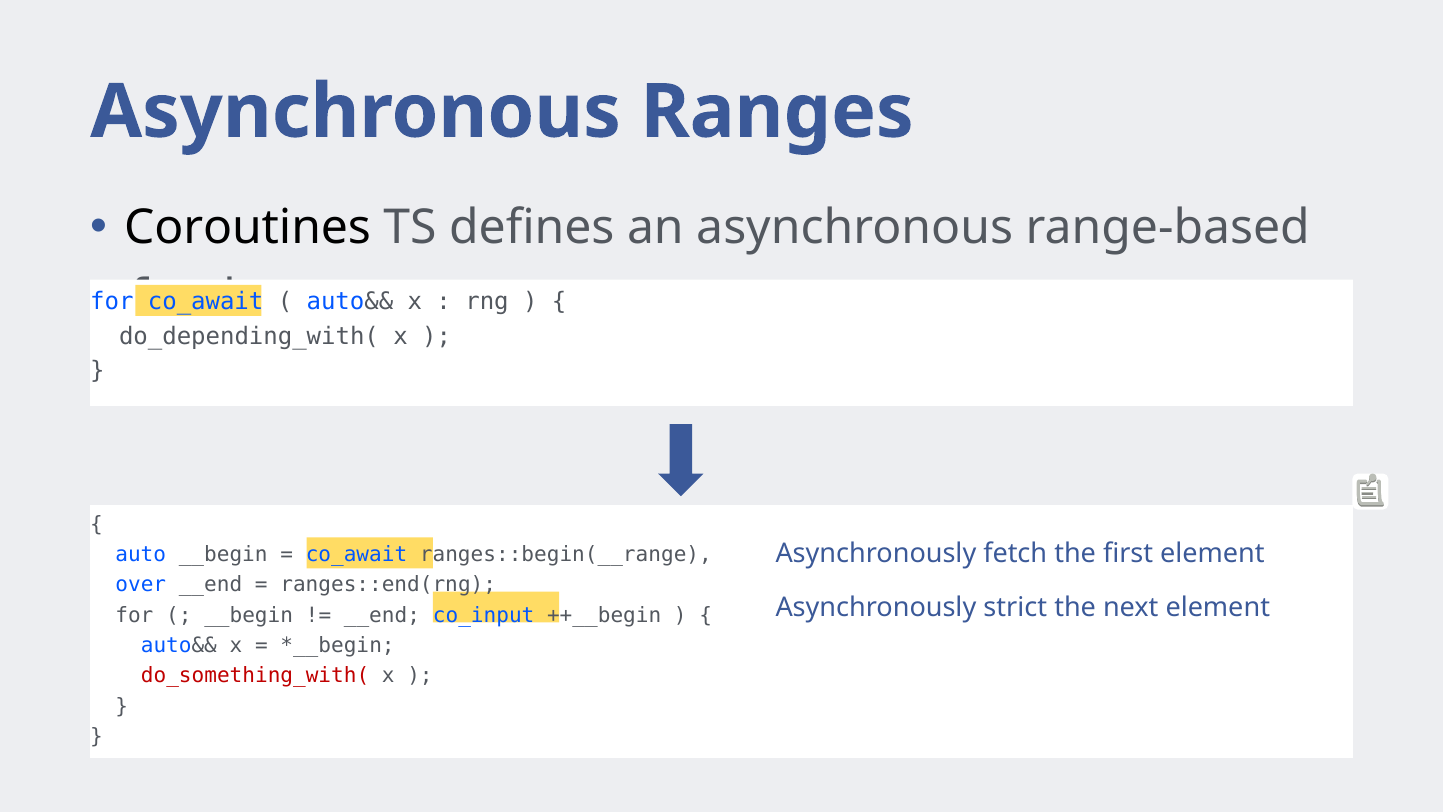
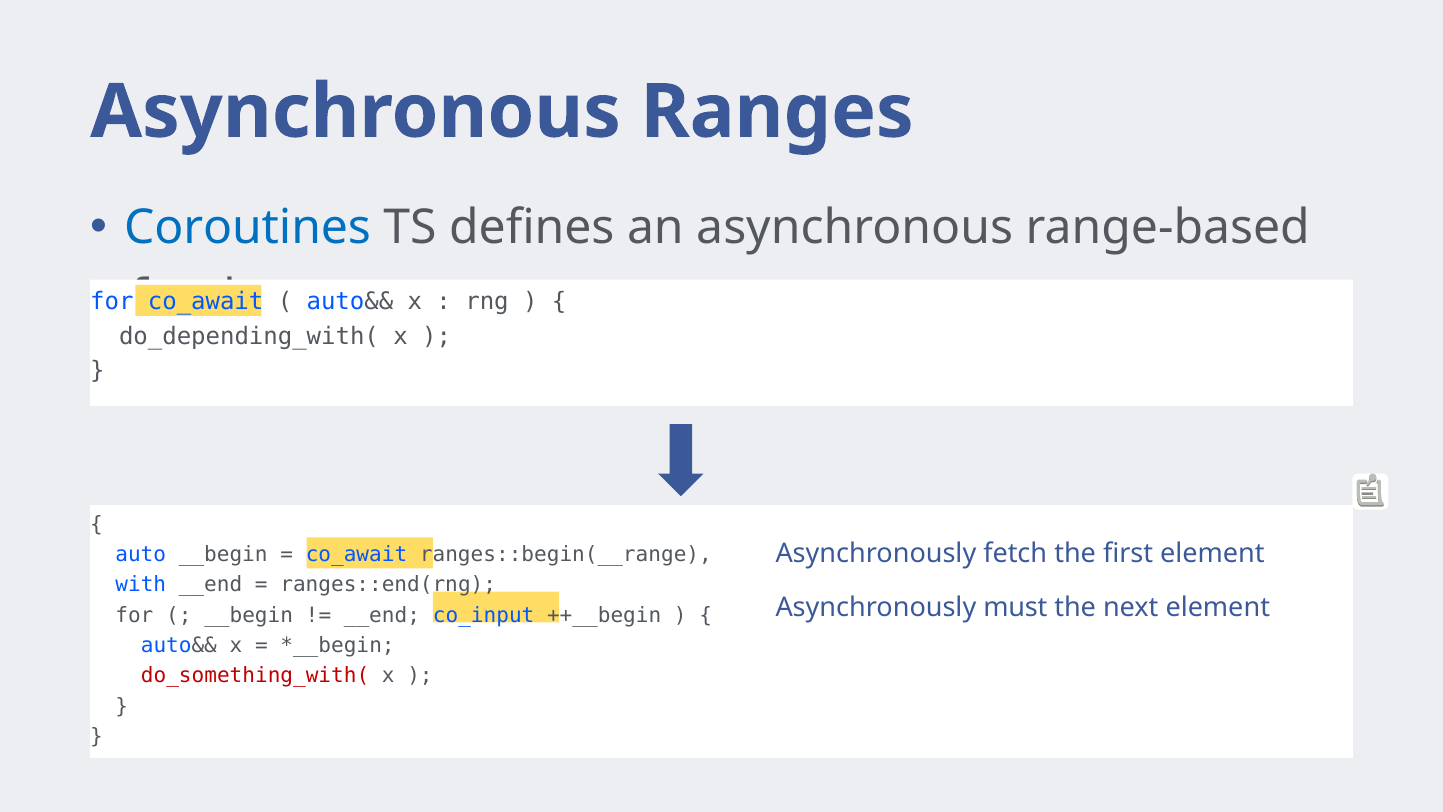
Coroutines colour: black -> blue
over: over -> with
strict: strict -> must
